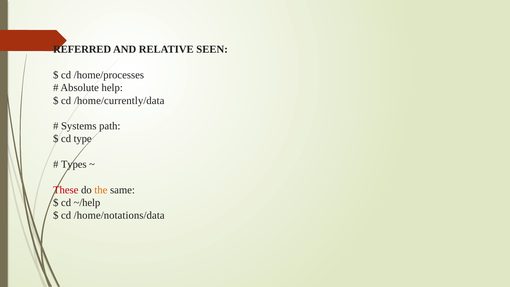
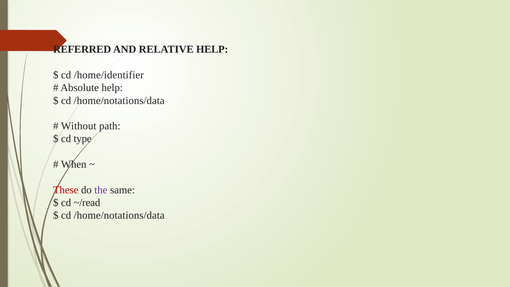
RELATIVE SEEN: SEEN -> HELP
/home/processes: /home/processes -> /home/identifier
/home/currently/data at (119, 100): /home/currently/data -> /home/notations/data
Systems: Systems -> Without
Types: Types -> When
the colour: orange -> purple
~/help: ~/help -> ~/read
